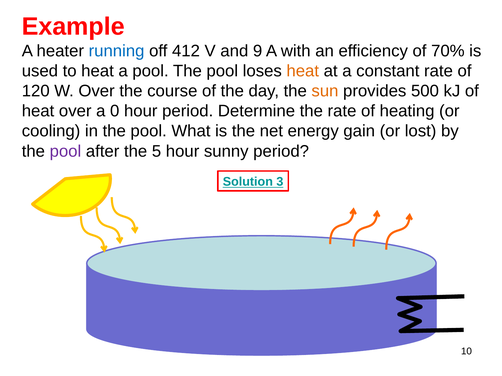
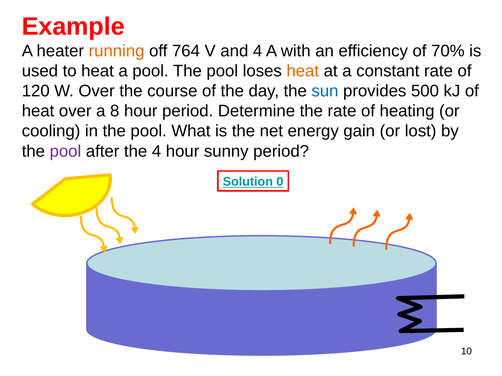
running colour: blue -> orange
412: 412 -> 764
and 9: 9 -> 4
sun colour: orange -> blue
0: 0 -> 8
the 5: 5 -> 4
3: 3 -> 0
